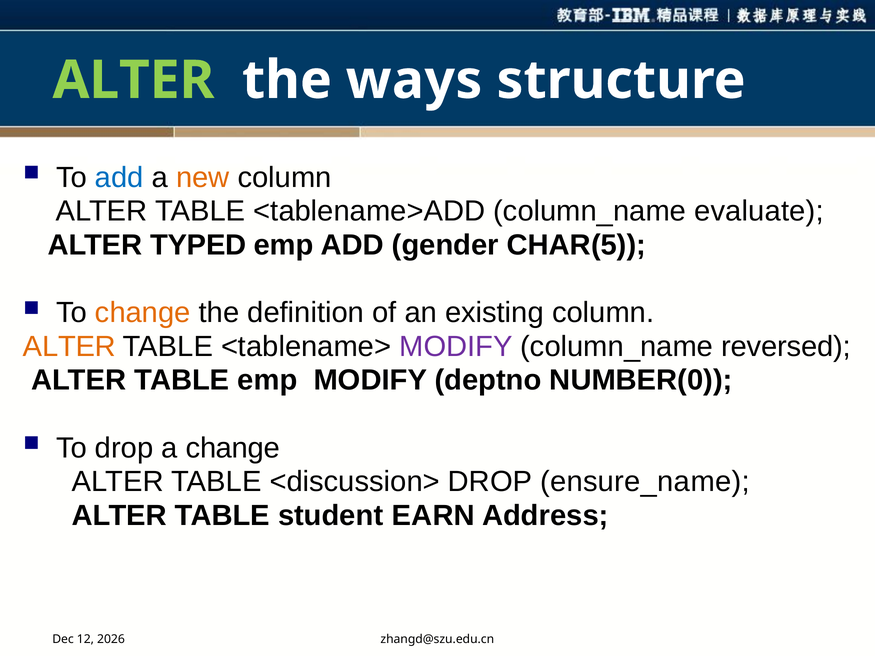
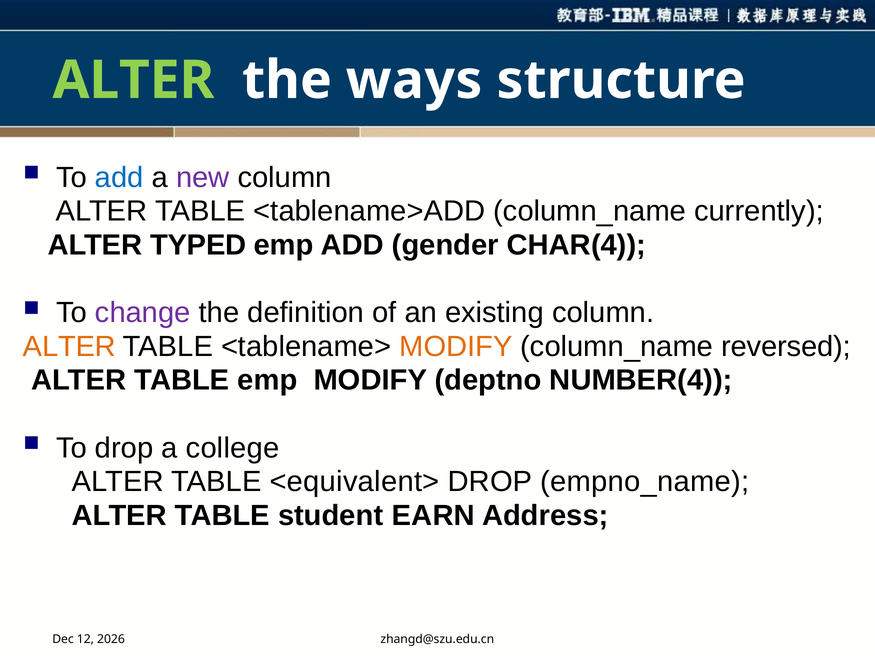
new colour: orange -> purple
evaluate: evaluate -> currently
CHAR(5: CHAR(5 -> CHAR(4
change at (143, 313) colour: orange -> purple
MODIFY at (456, 347) colour: purple -> orange
NUMBER(0: NUMBER(0 -> NUMBER(4
a change: change -> college
<discussion>: <discussion> -> <equivalent>
ensure_name: ensure_name -> empno_name
